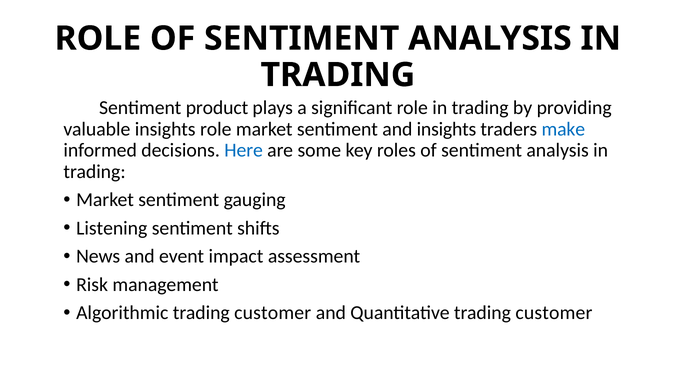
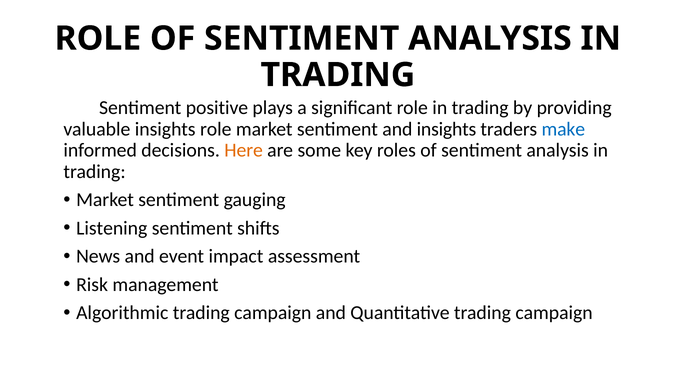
product: product -> positive
Here colour: blue -> orange
Algorithmic trading customer: customer -> campaign
Quantitative trading customer: customer -> campaign
